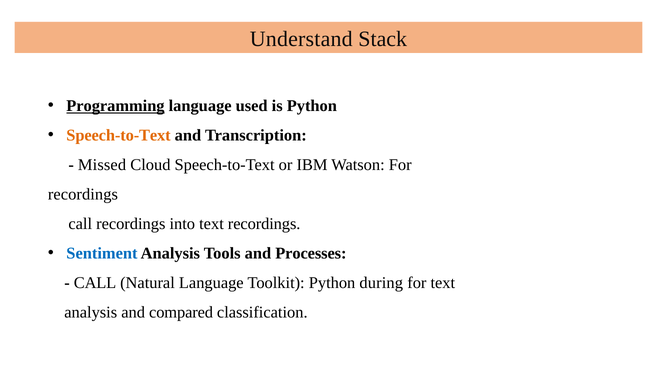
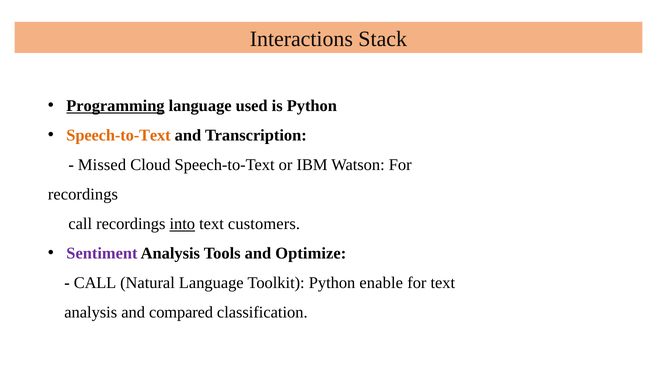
Understand: Understand -> Interactions
into underline: none -> present
text recordings: recordings -> customers
Sentiment colour: blue -> purple
Processes: Processes -> Optimize
during: during -> enable
